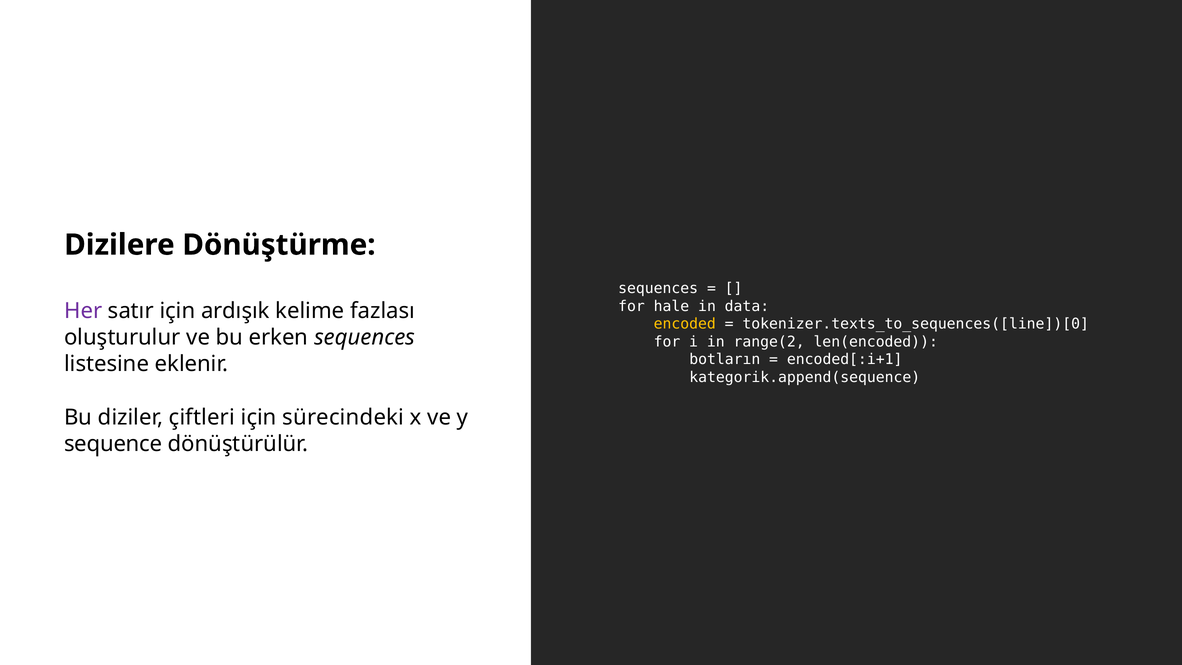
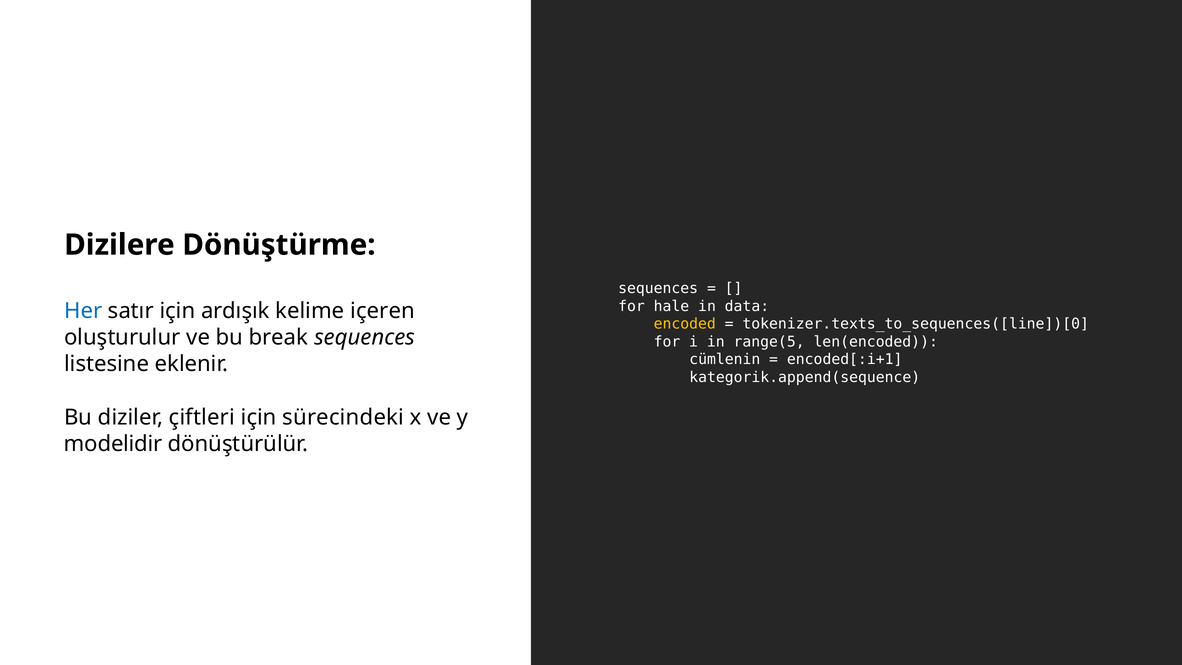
Her colour: purple -> blue
fazlası: fazlası -> içeren
erken: erken -> break
range(2: range(2 -> range(5
botların: botların -> cümlenin
sequence: sequence -> modelidir
